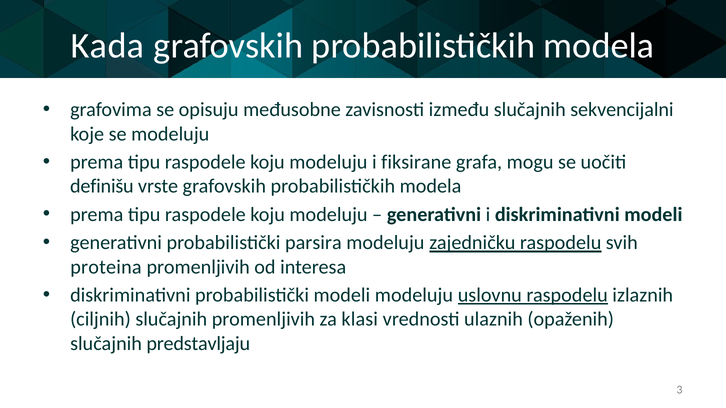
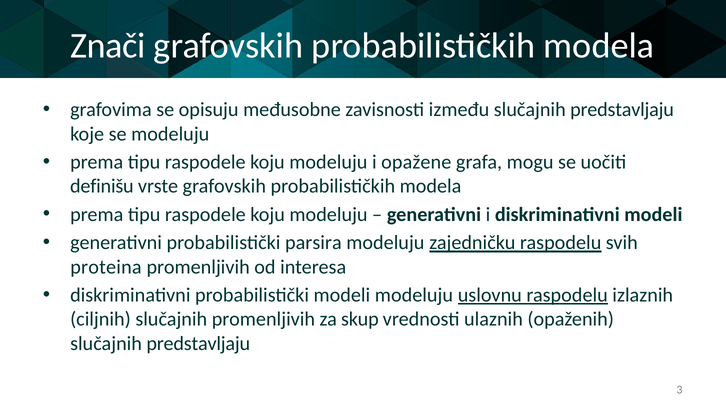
Kada: Kada -> Znači
između slučajnih sekvencijalni: sekvencijalni -> predstavljaju
fiksirane: fiksirane -> opažene
klasi: klasi -> skup
